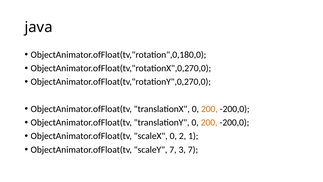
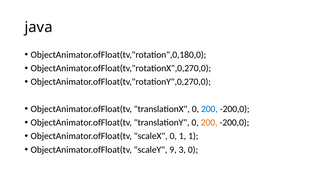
200 at (209, 109) colour: orange -> blue
0 2: 2 -> 1
scaleY 7: 7 -> 9
3 7: 7 -> 0
